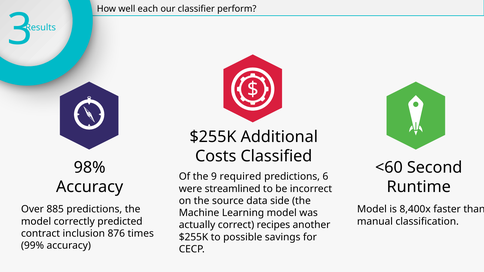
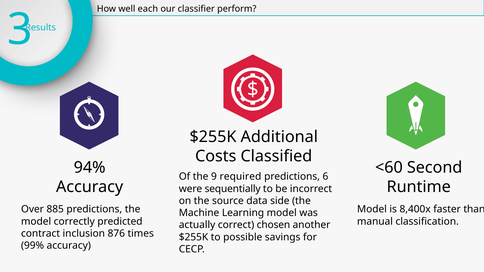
98%: 98% -> 94%
streamlined: streamlined -> sequentially
recipes: recipes -> chosen
